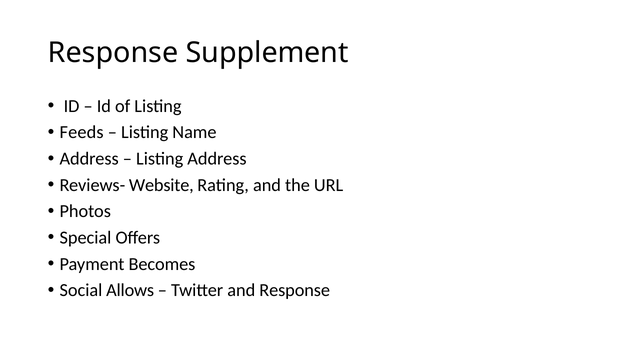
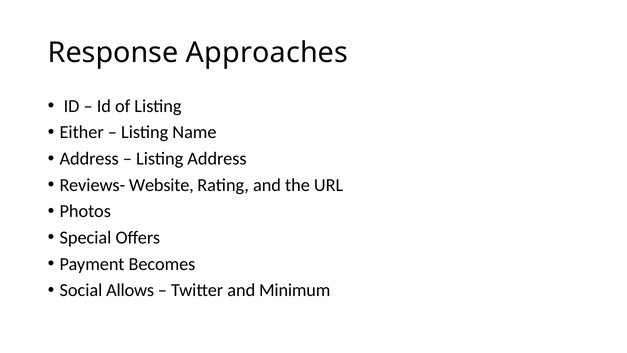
Supplement: Supplement -> Approaches
Feeds: Feeds -> Either
and Response: Response -> Minimum
